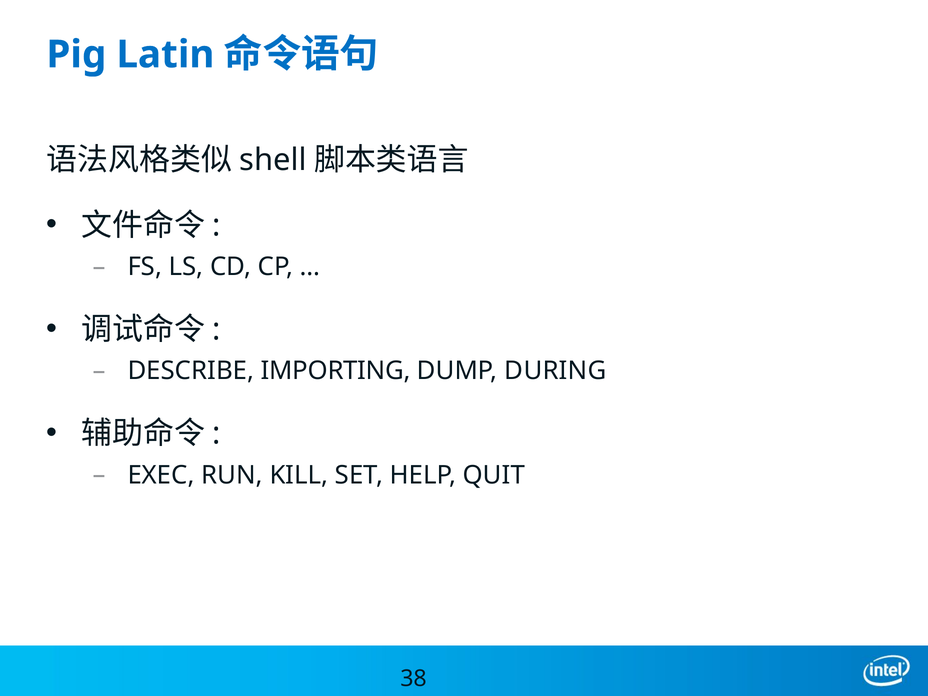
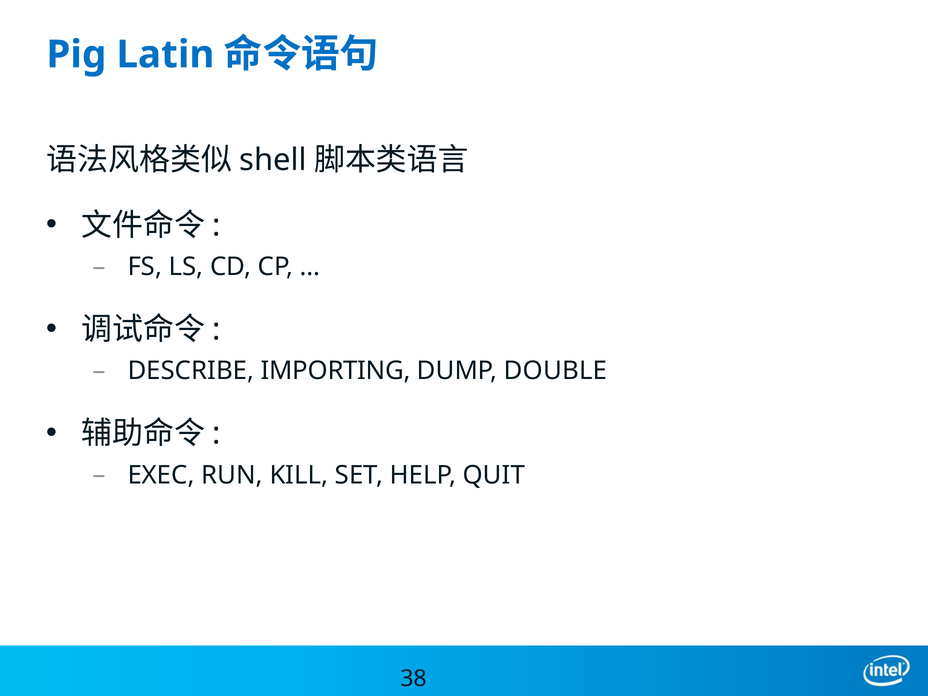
DURING: DURING -> DOUBLE
